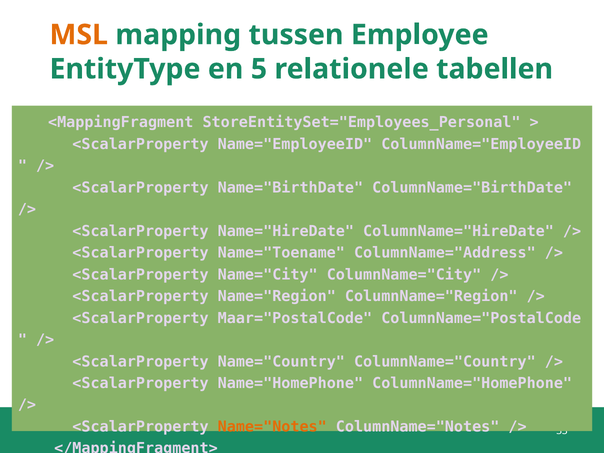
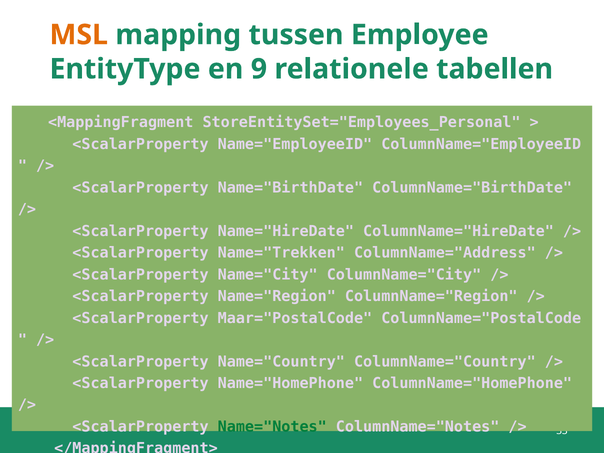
5: 5 -> 9
Name="Toename: Name="Toename -> Name="Trekken
Name="Notes colour: orange -> green
